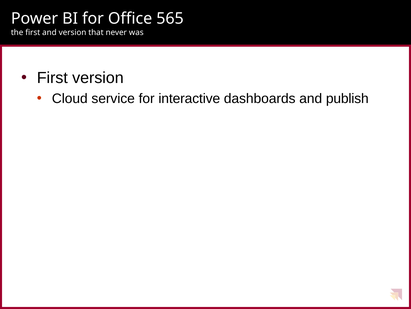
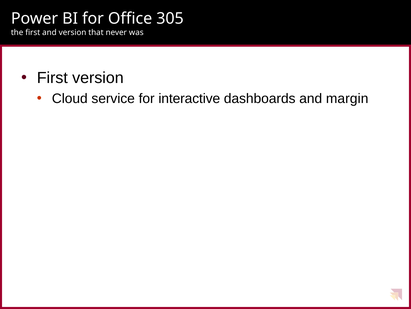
565: 565 -> 305
publish: publish -> margin
